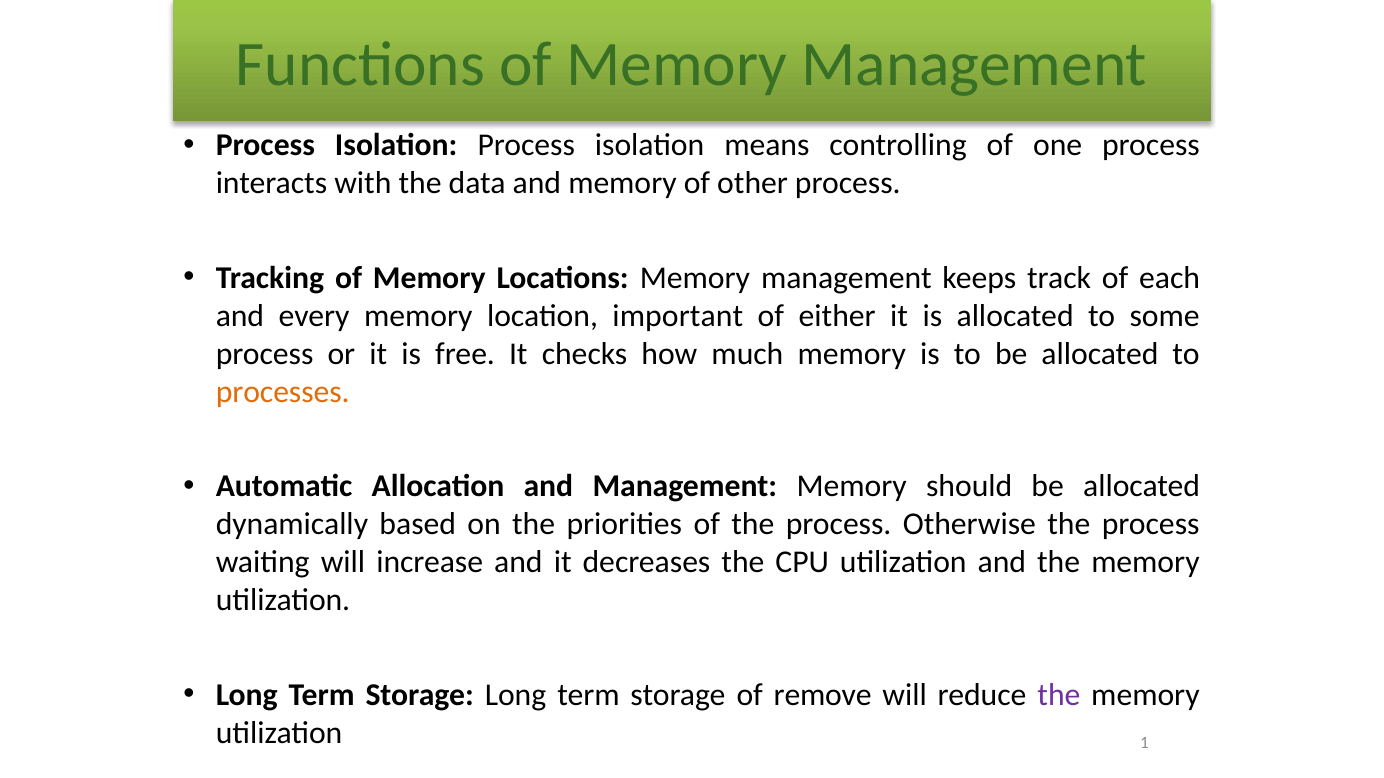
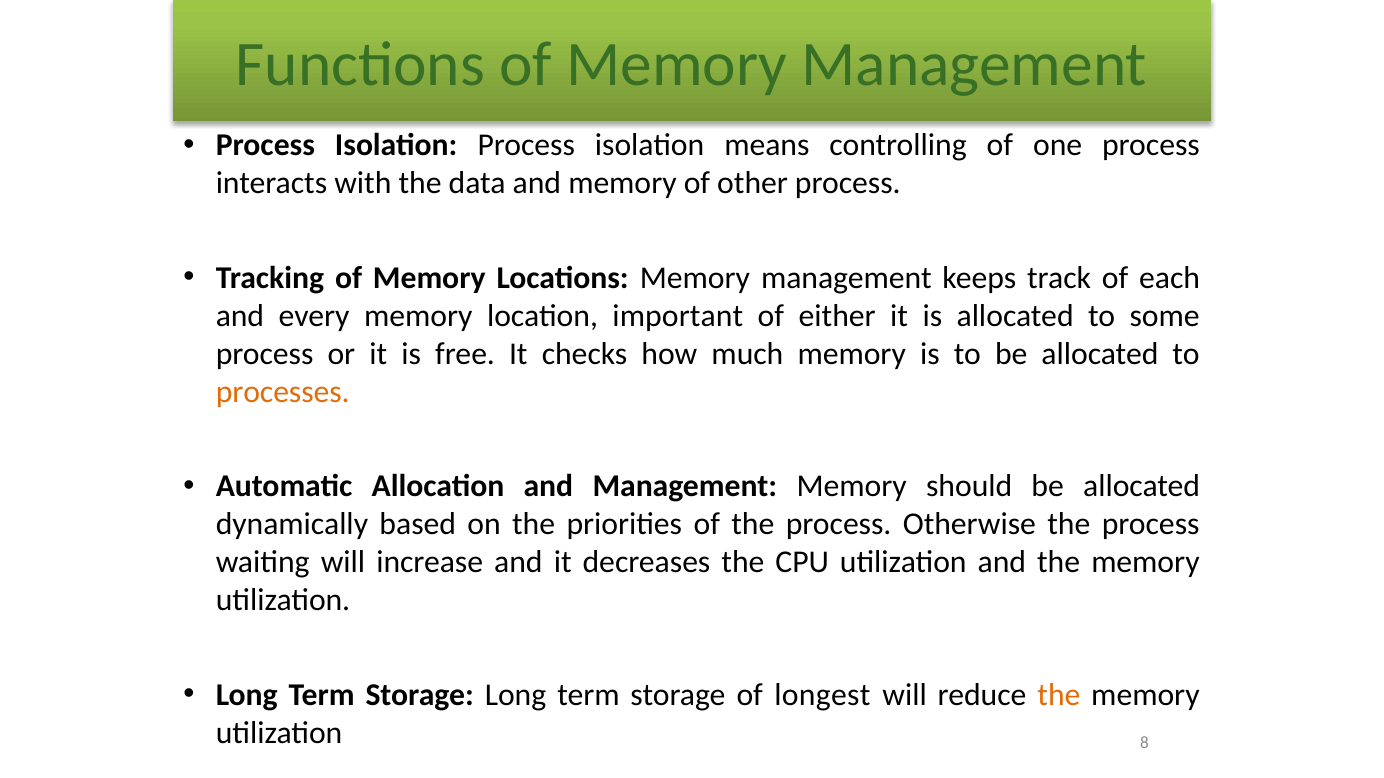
remove: remove -> longest
the at (1059, 695) colour: purple -> orange
1: 1 -> 8
